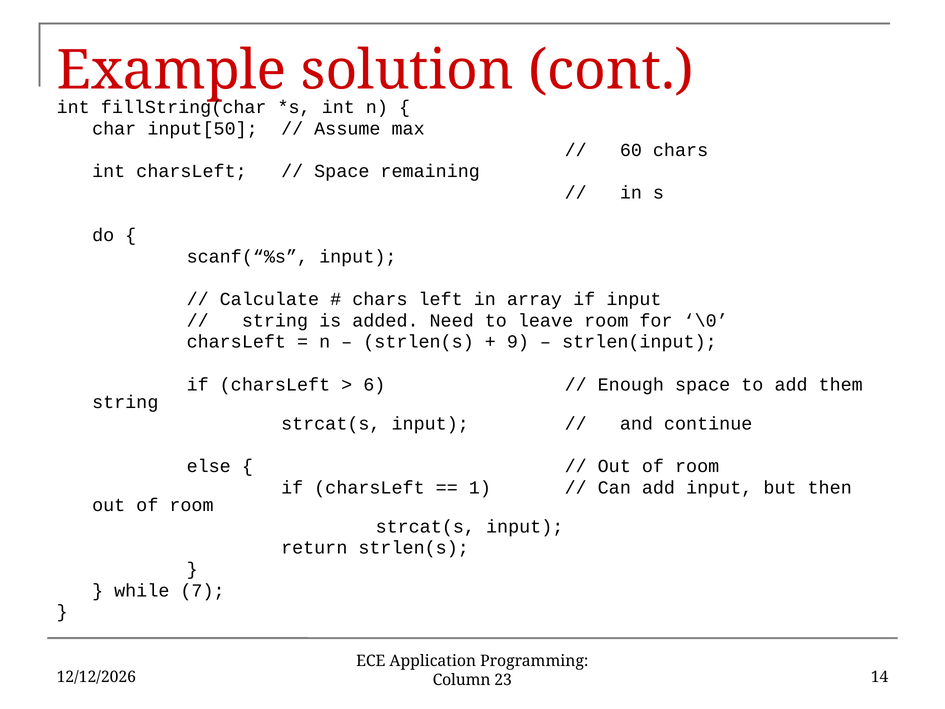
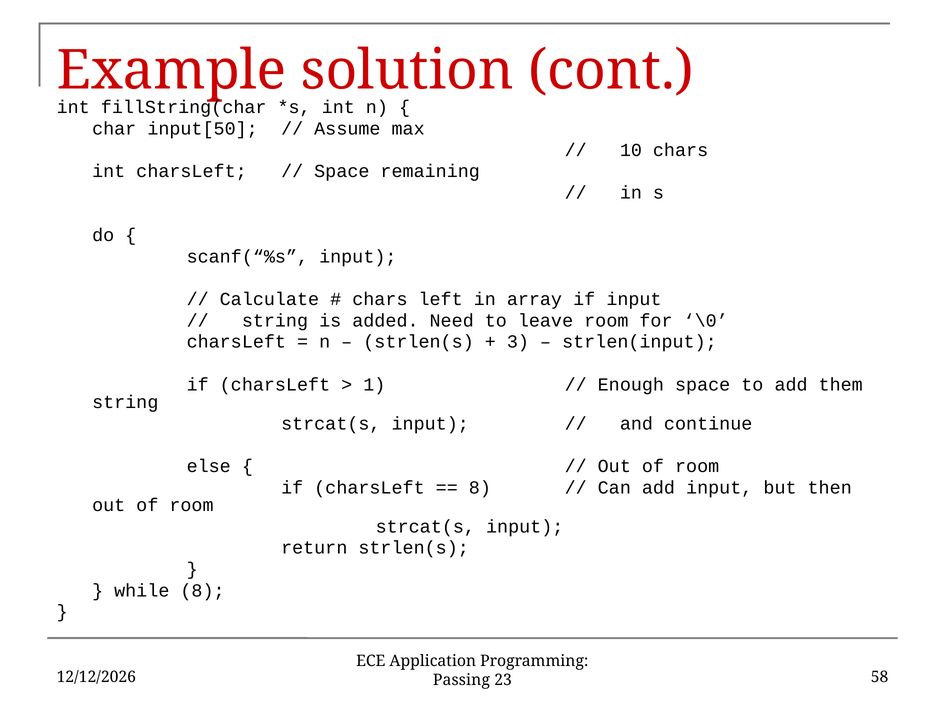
60: 60 -> 10
9: 9 -> 3
6: 6 -> 1
1 at (480, 487): 1 -> 8
while 7: 7 -> 8
Column: Column -> Passing
14: 14 -> 58
